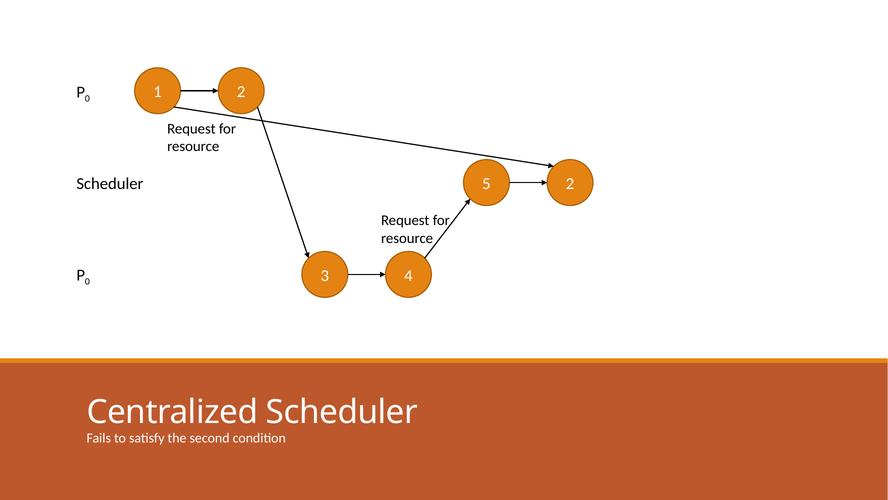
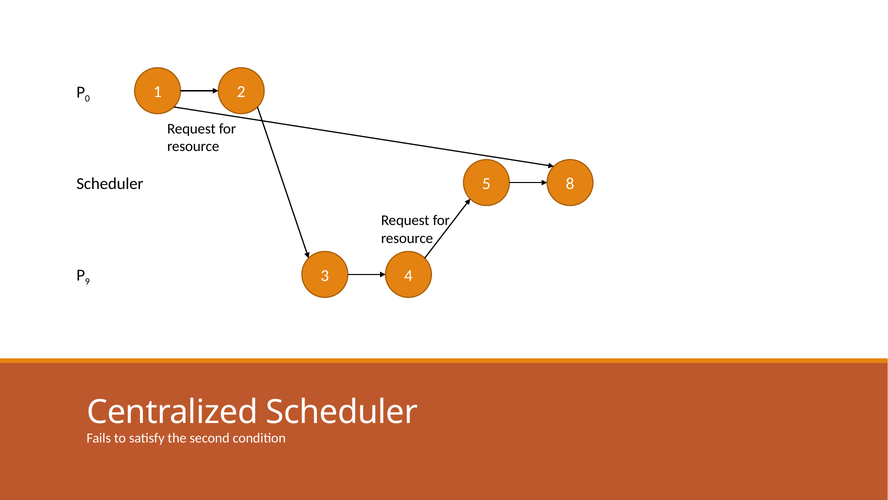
5 2: 2 -> 8
0 at (87, 281): 0 -> 9
